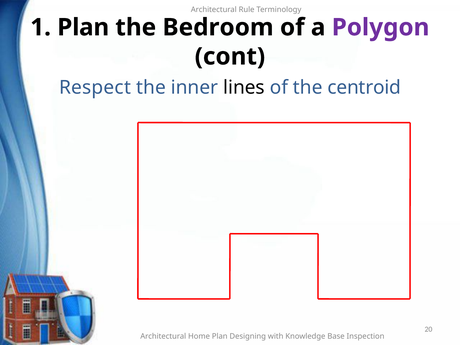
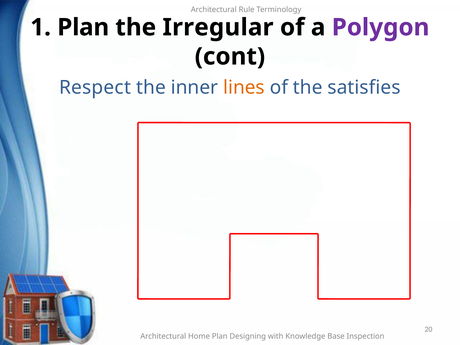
Bedroom: Bedroom -> Irregular
lines colour: black -> orange
centroid: centroid -> satisfies
